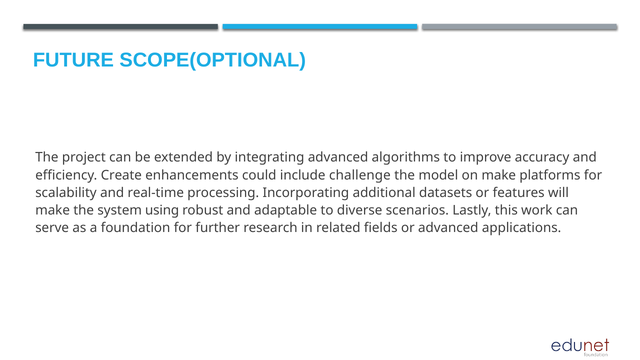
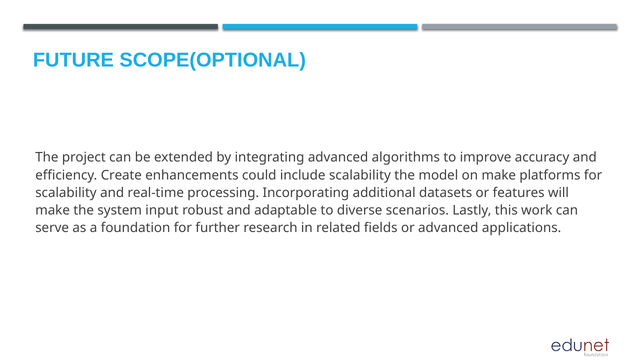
include challenge: challenge -> scalability
using: using -> input
